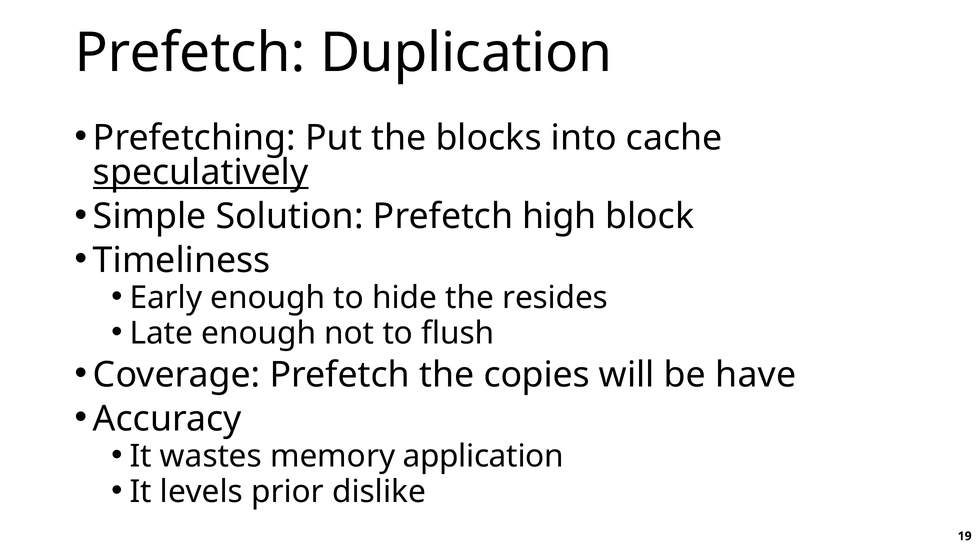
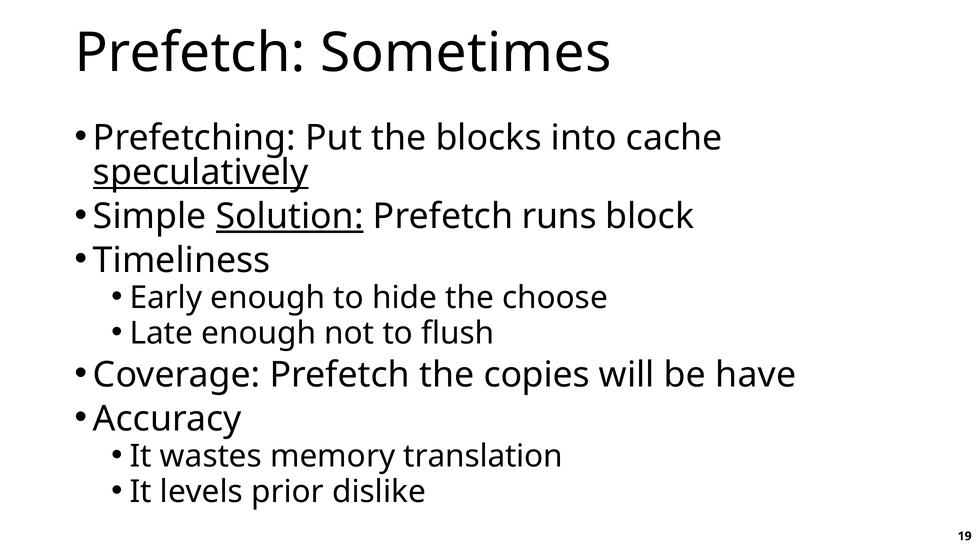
Duplication: Duplication -> Sometimes
Solution underline: none -> present
high: high -> runs
resides: resides -> choose
application: application -> translation
